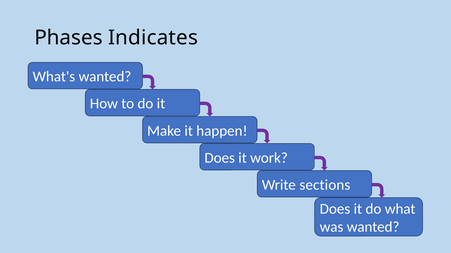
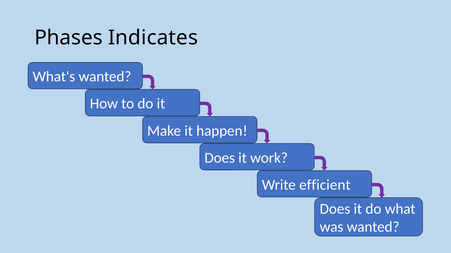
sections: sections -> efficient
